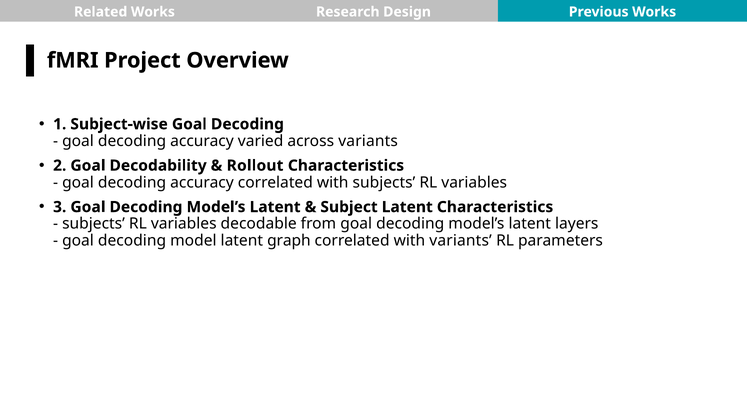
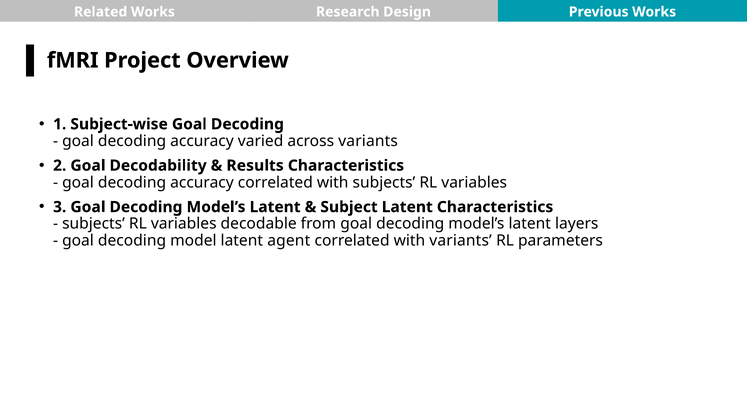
Rollout: Rollout -> Results
graph: graph -> agent
